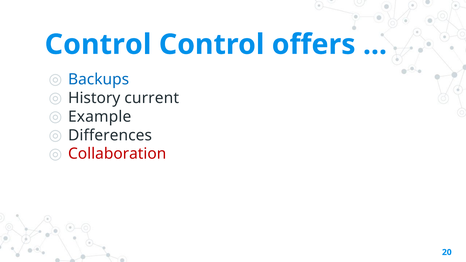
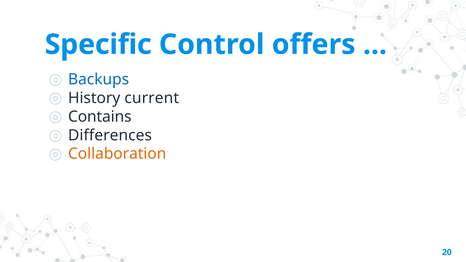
Control at (98, 45): Control -> Specific
Example: Example -> Contains
Collaboration colour: red -> orange
